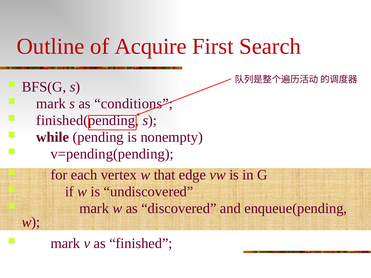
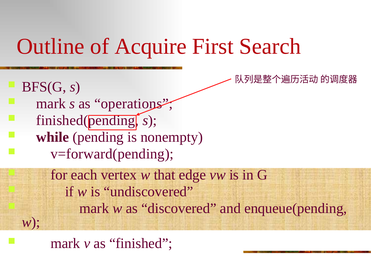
conditions: conditions -> operations
v=pending(pending: v=pending(pending -> v=forward(pending
